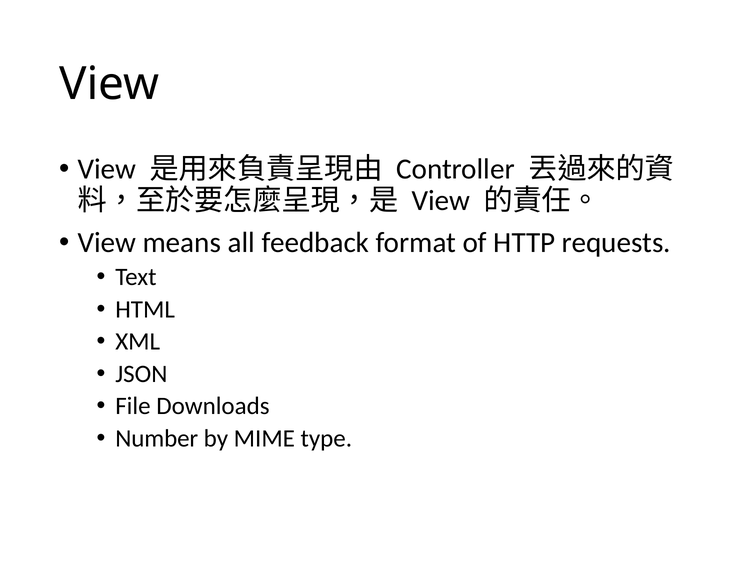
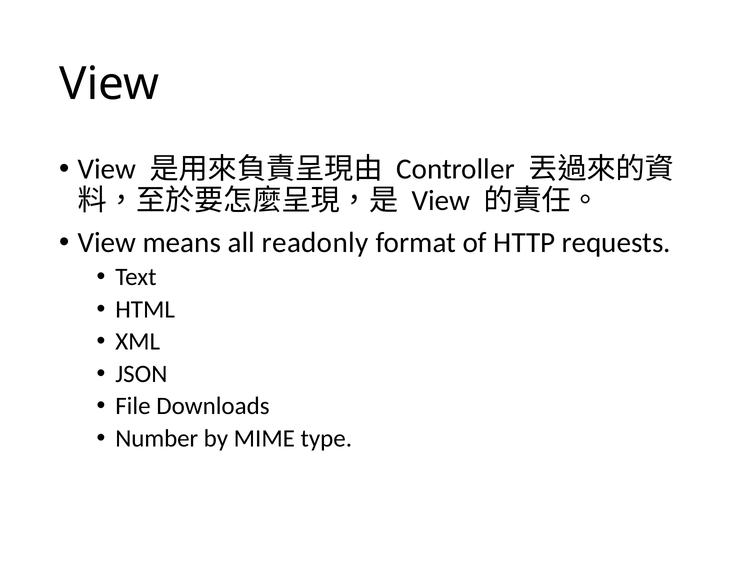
feedback: feedback -> readonly
